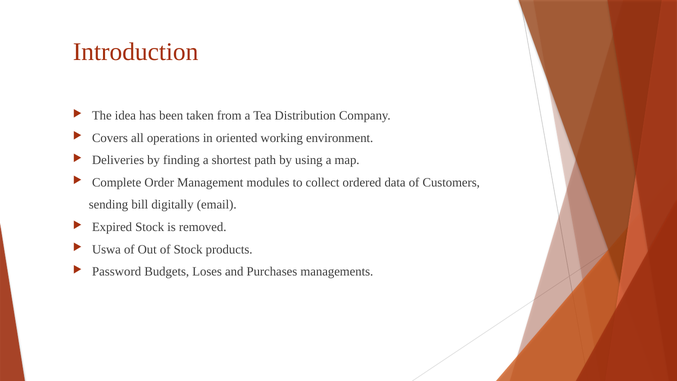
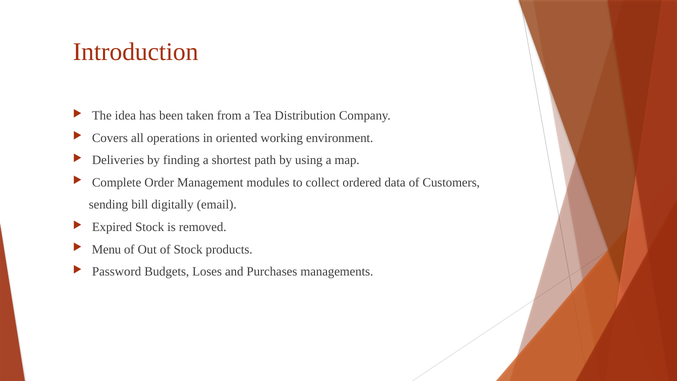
Uswa: Uswa -> Menu
